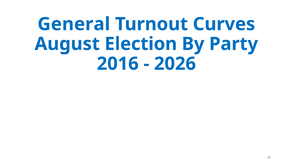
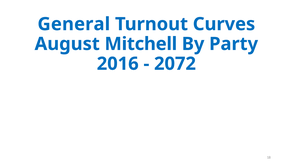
Election: Election -> Mitchell
2026: 2026 -> 2072
